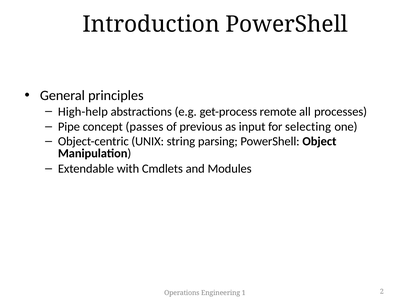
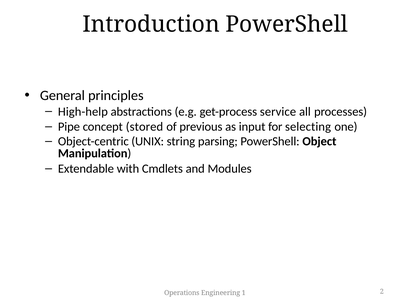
remote: remote -> service
passes: passes -> stored
